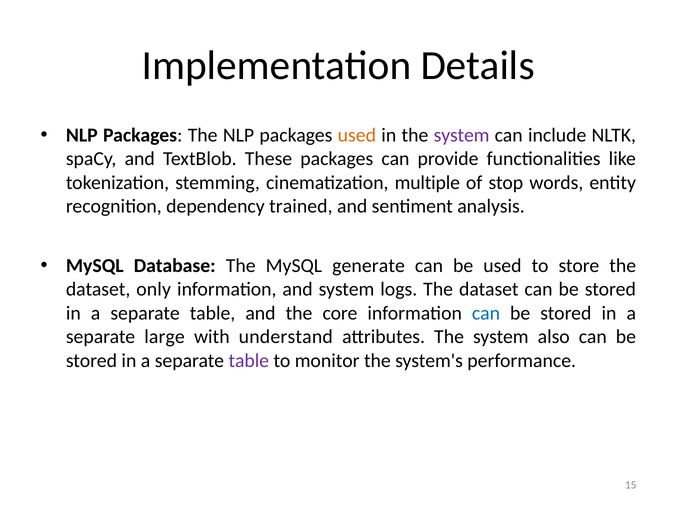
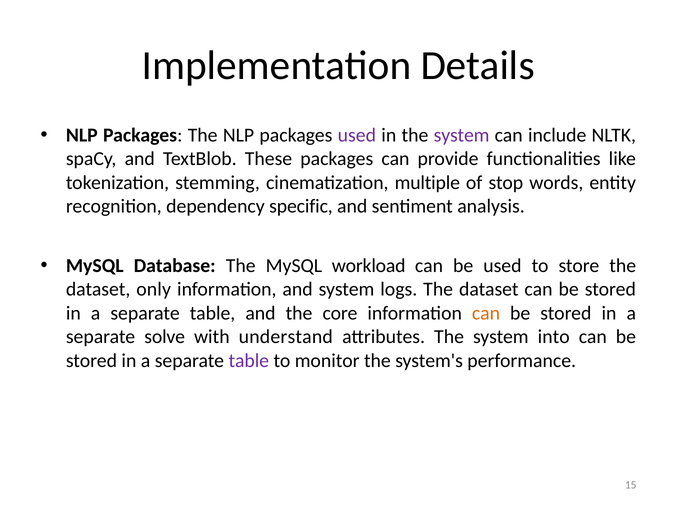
used at (357, 135) colour: orange -> purple
trained: trained -> specific
generate: generate -> workload
can at (486, 313) colour: blue -> orange
large: large -> solve
also: also -> into
